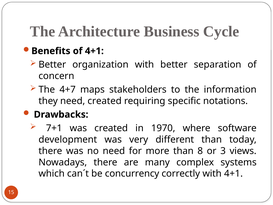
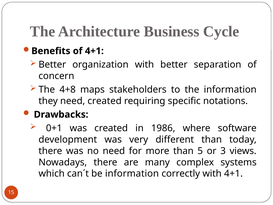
4+7: 4+7 -> 4+8
7+1: 7+1 -> 0+1
1970: 1970 -> 1986
8: 8 -> 5
be concurrency: concurrency -> information
